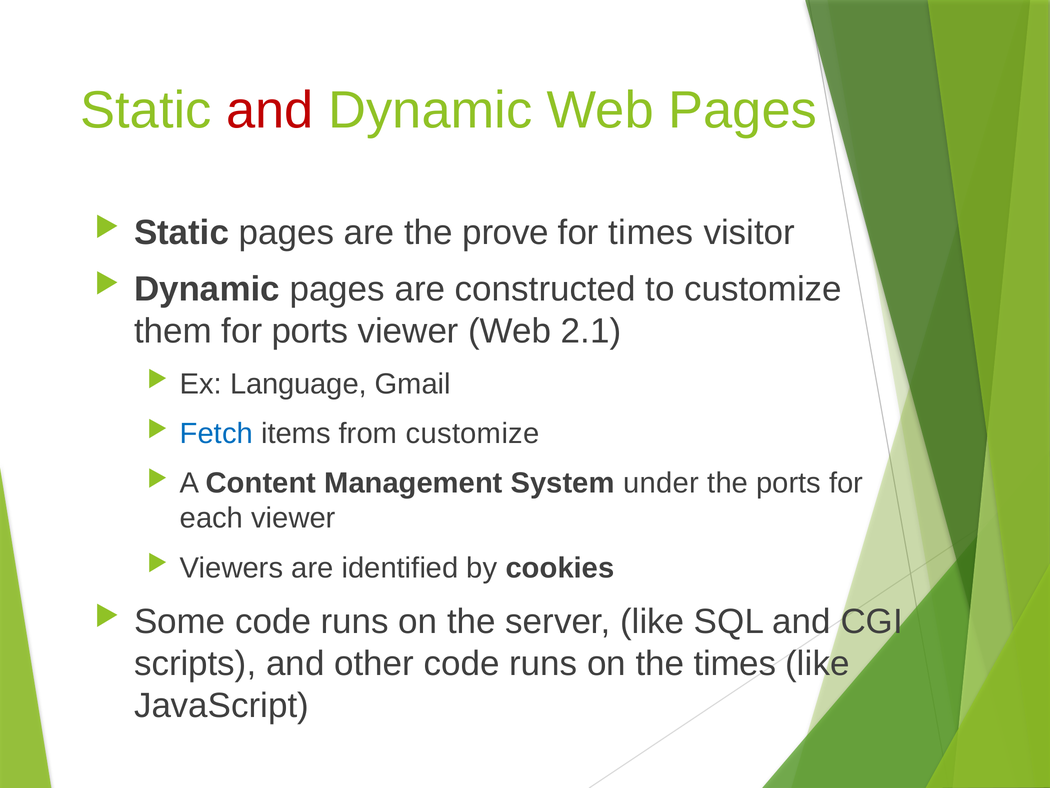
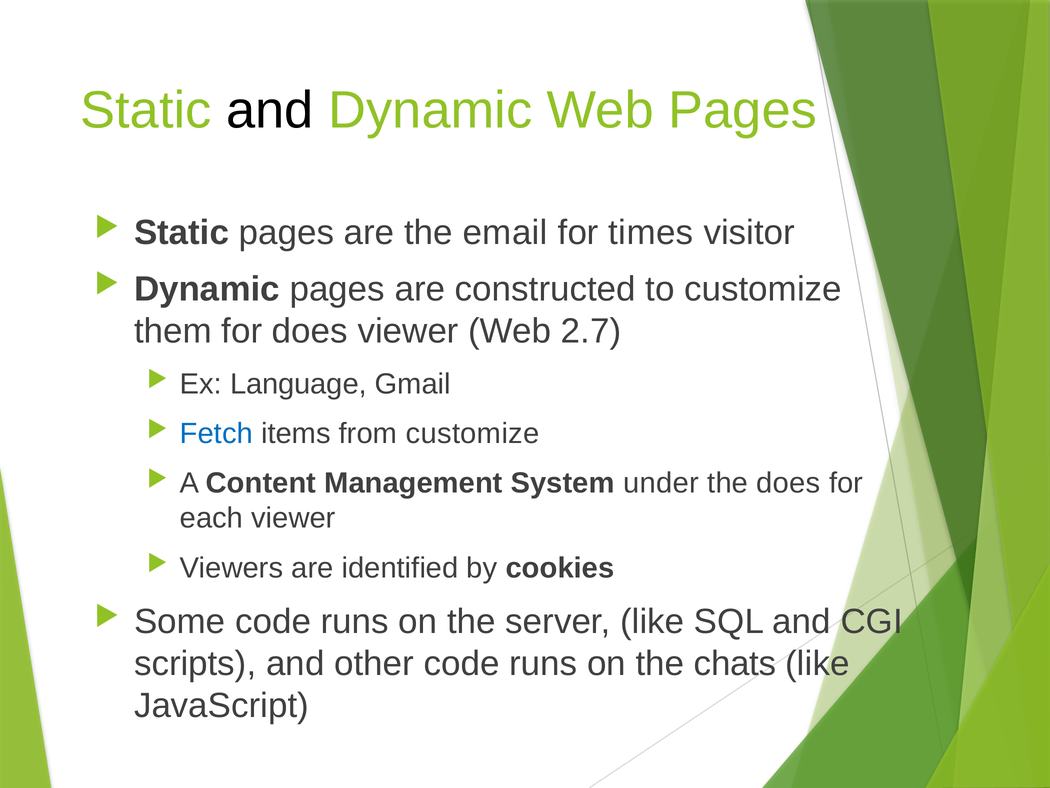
and at (270, 110) colour: red -> black
prove: prove -> email
for ports: ports -> does
2.1: 2.1 -> 2.7
the ports: ports -> does
the times: times -> chats
